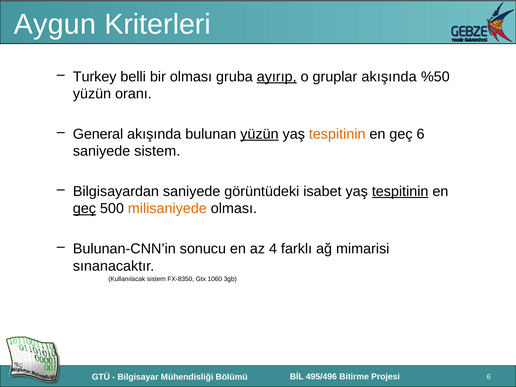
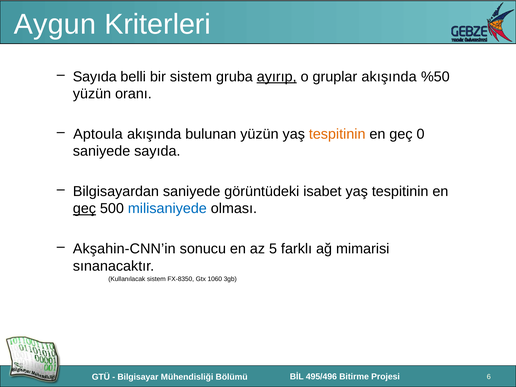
Turkey at (95, 77): Turkey -> Sayıda
bir olması: olması -> sistem
General: General -> Aptoula
yüzün at (259, 134) underline: present -> none
geç 6: 6 -> 0
saniyede sistem: sistem -> sayıda
tespitinin at (400, 191) underline: present -> none
milisaniyede colour: orange -> blue
Bulunan-CNN’in: Bulunan-CNN’in -> Akşahin-CNN’in
4: 4 -> 5
